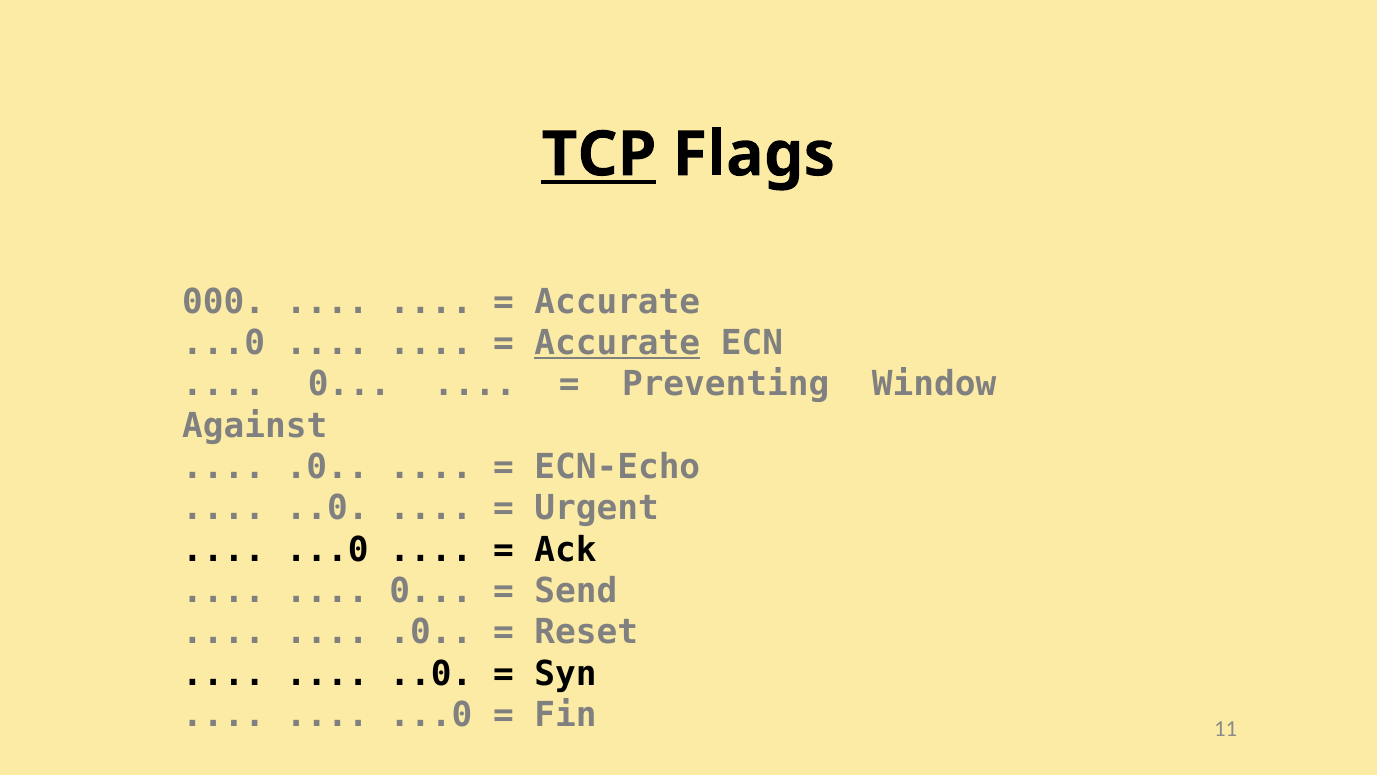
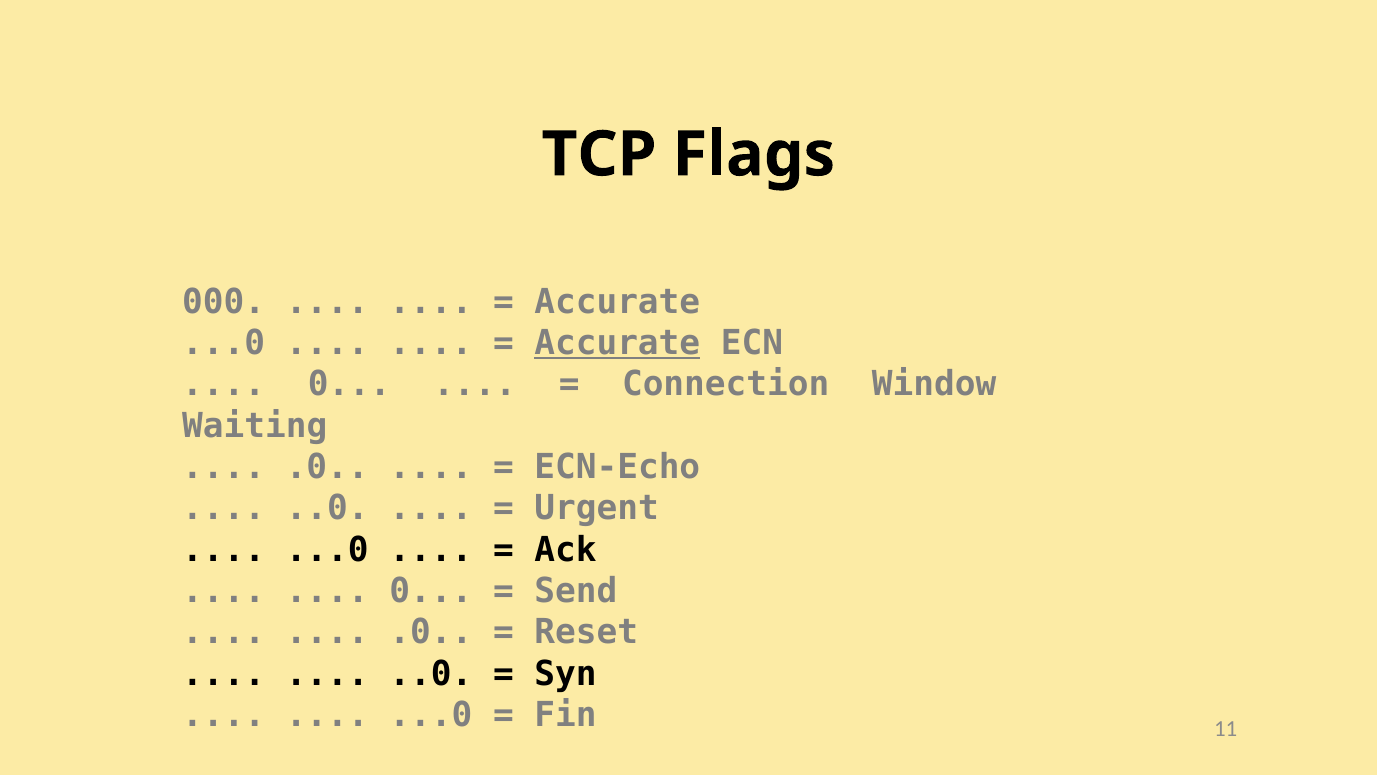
TCP underline: present -> none
Preventing: Preventing -> Connection
Against: Against -> Waiting
